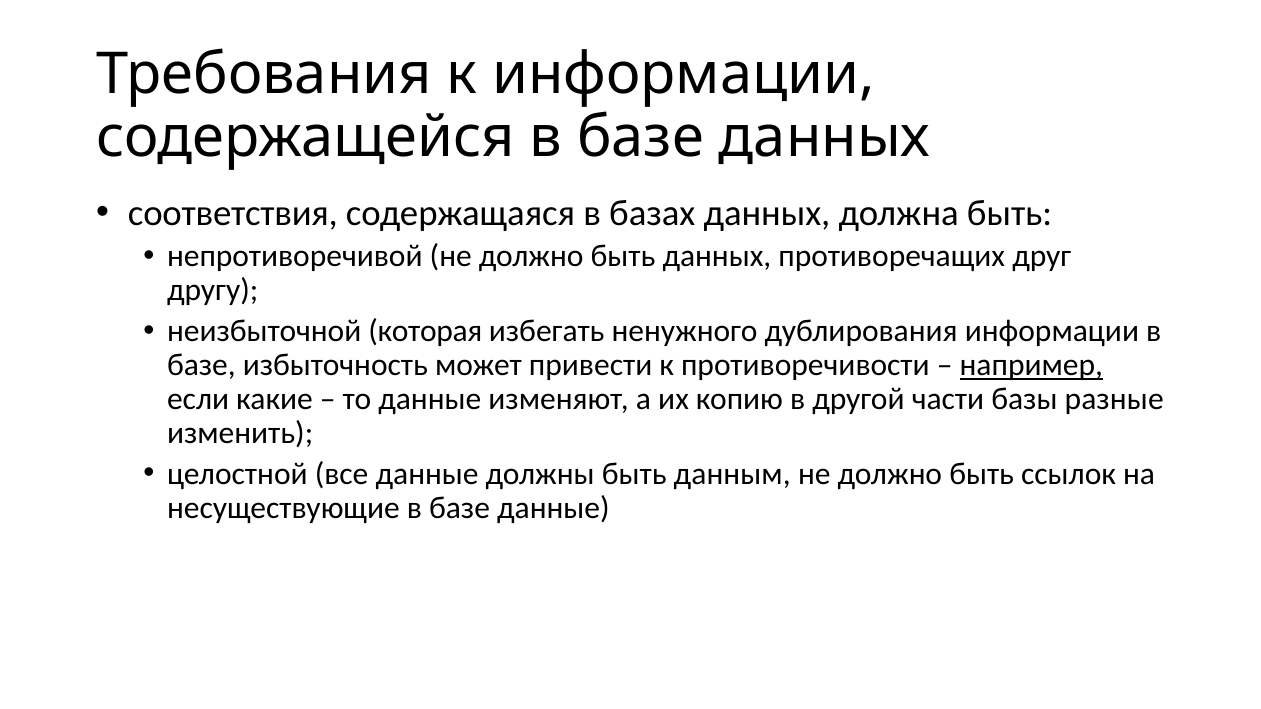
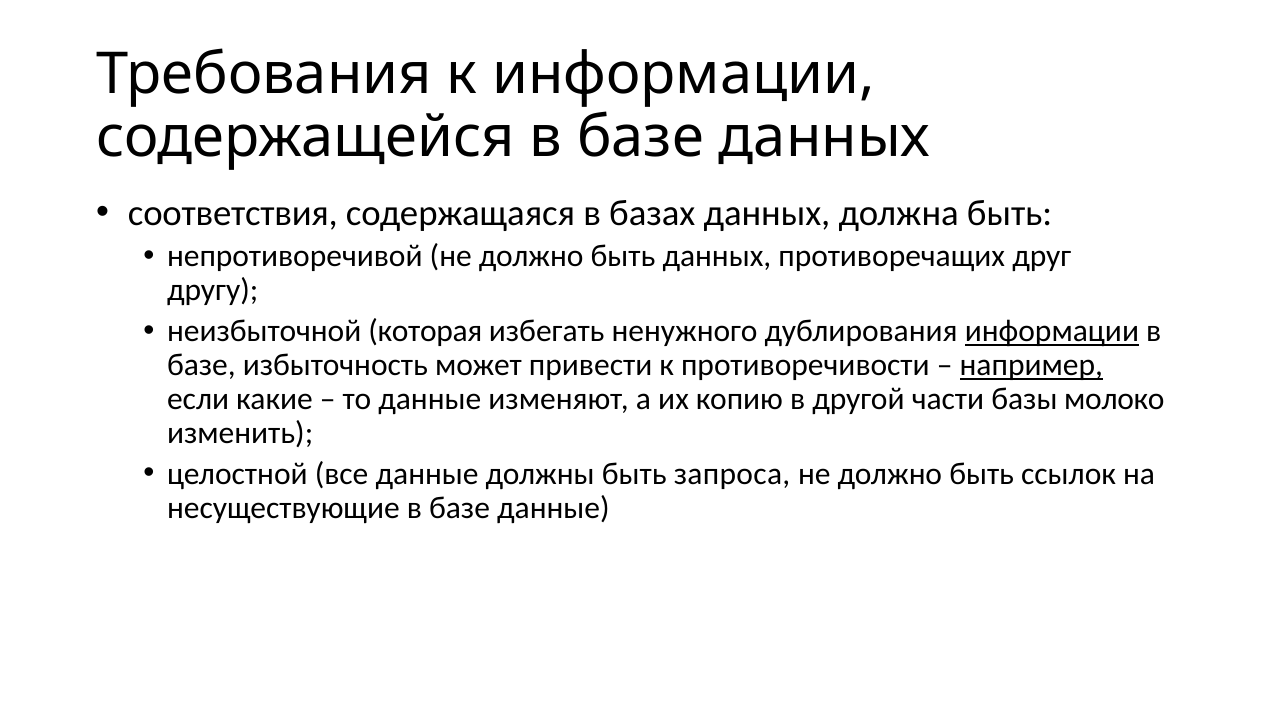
информации at (1052, 331) underline: none -> present
разные: разные -> молоко
данным: данным -> запроса
